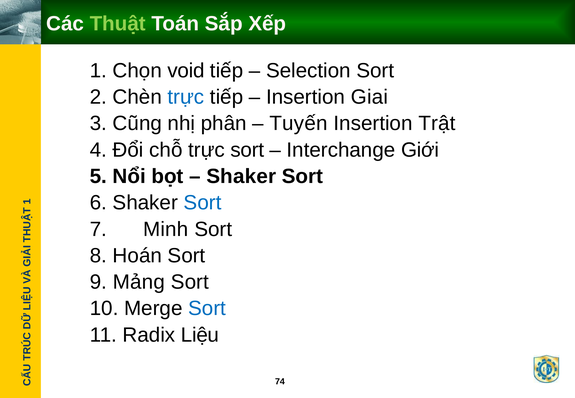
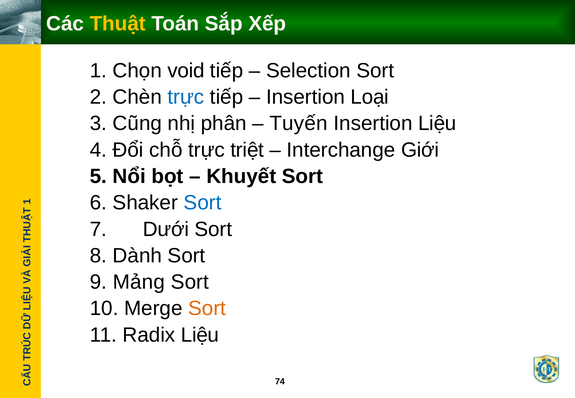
Thuật colour: light green -> yellow
Giai: Giai -> Loại
Insertion Trật: Trật -> Liệu
trực sort: sort -> triệt
Shaker at (241, 176): Shaker -> Khuyết
Minh: Minh -> Dưới
Hoán: Hoán -> Dành
Sort at (207, 309) colour: blue -> orange
